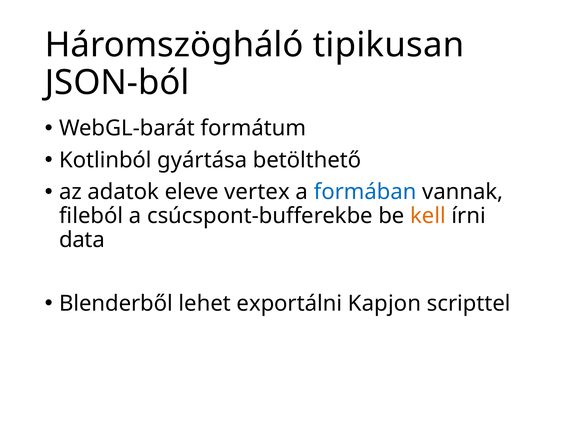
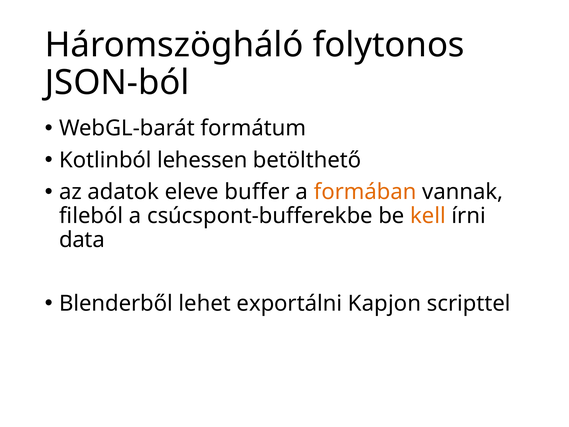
tipikusan: tipikusan -> folytonos
gyártása: gyártása -> lehessen
vertex: vertex -> buffer
formában colour: blue -> orange
